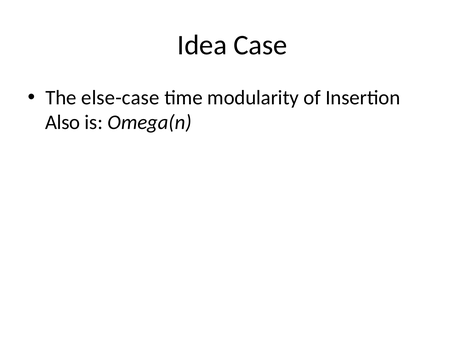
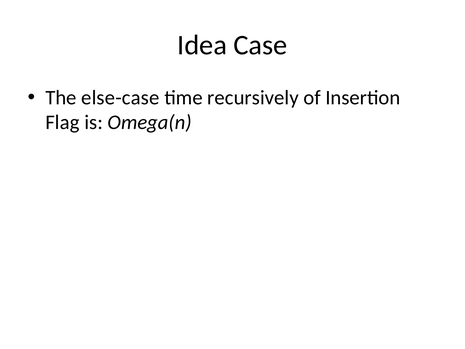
modularity: modularity -> recursively
Also: Also -> Flag
